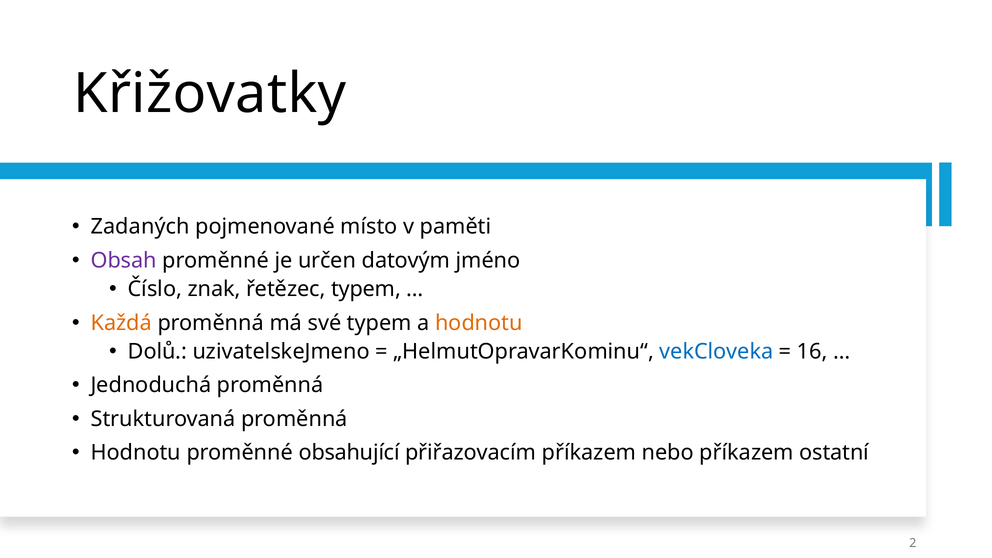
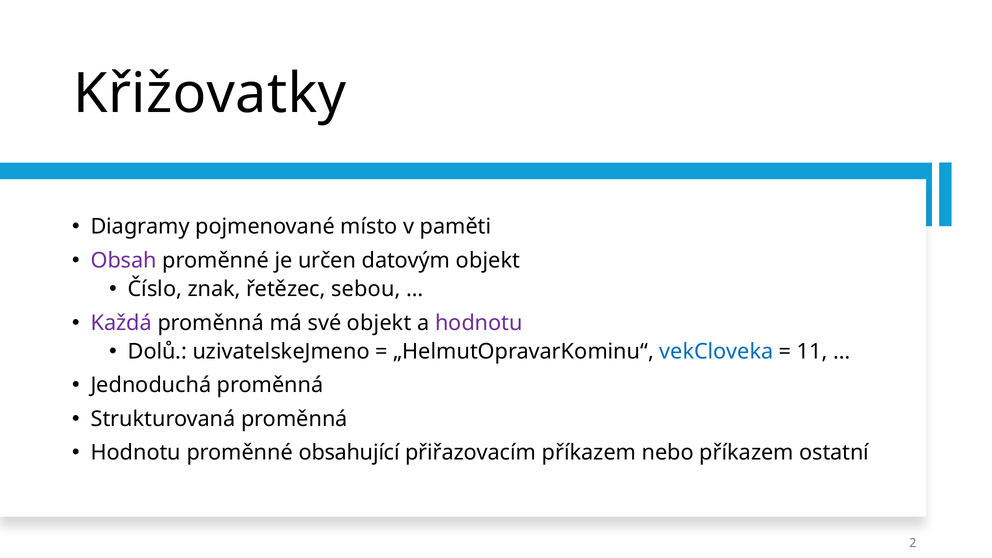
Zadaných: Zadaných -> Diagramy
datovým jméno: jméno -> objekt
řetězec typem: typem -> sebou
Každá colour: orange -> purple
své typem: typem -> objekt
hodnotu at (479, 323) colour: orange -> purple
16: 16 -> 11
